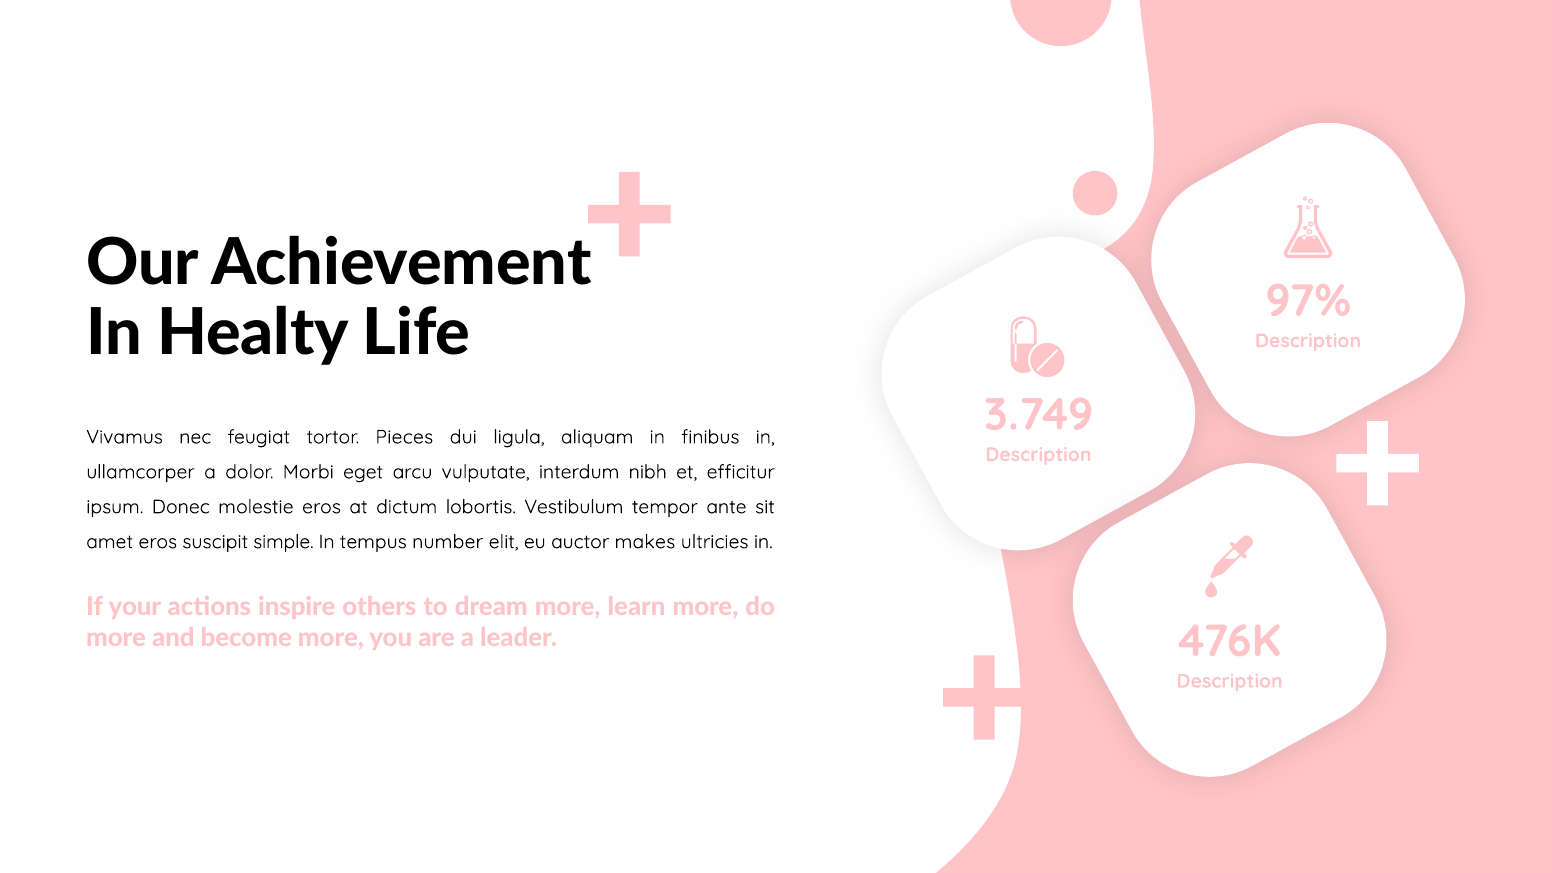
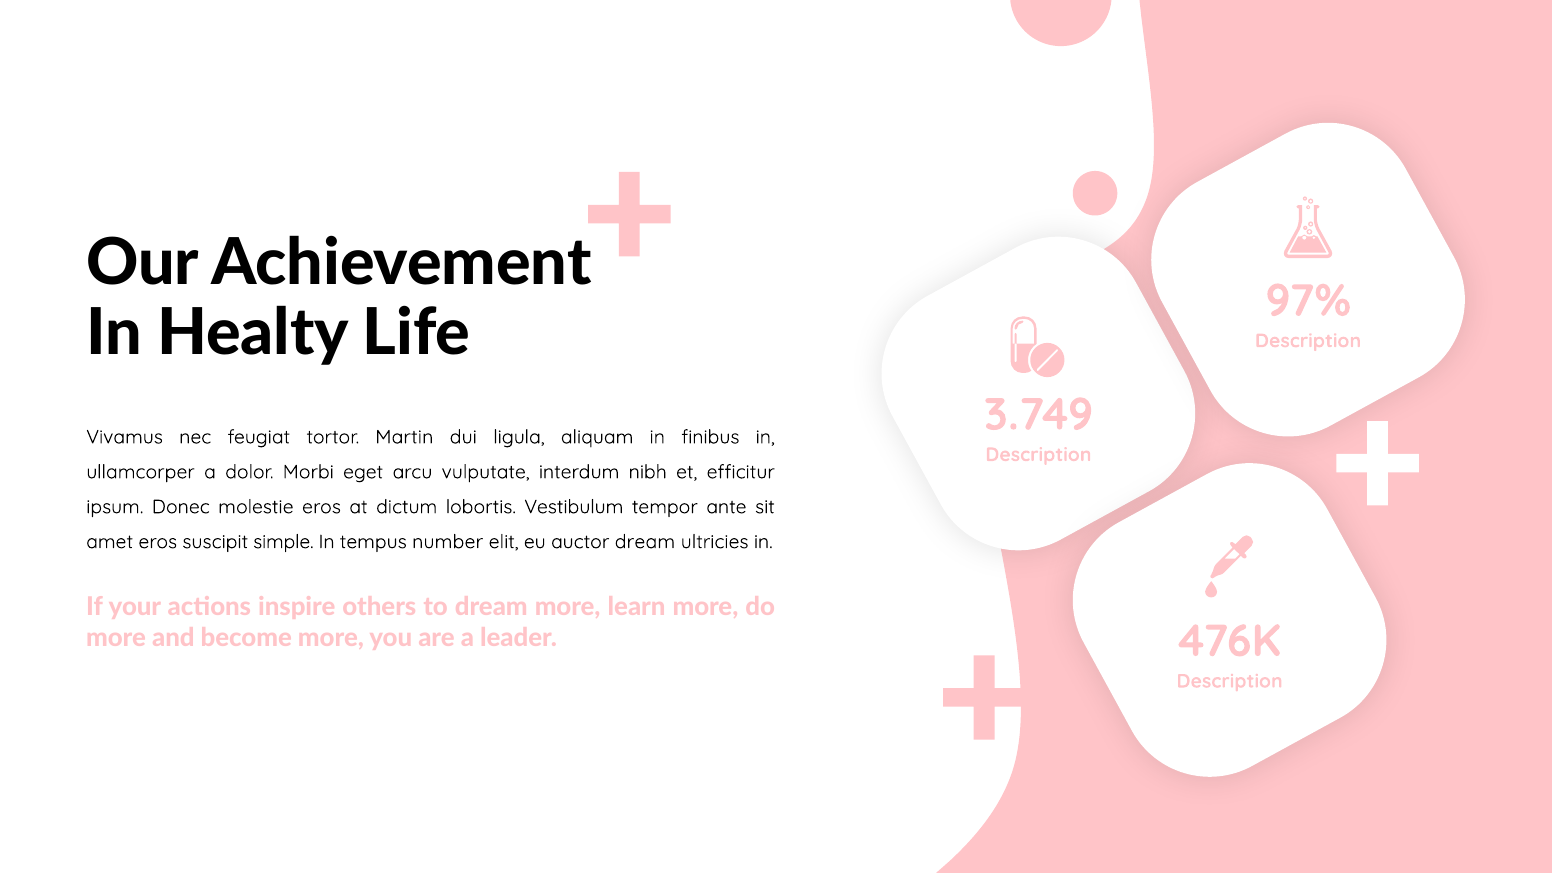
Pieces: Pieces -> Martin
auctor makes: makes -> dream
